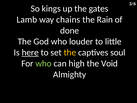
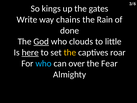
Lamb: Lamb -> Write
God underline: none -> present
louder: louder -> clouds
soul: soul -> roar
who at (44, 63) colour: light green -> light blue
high: high -> over
Void: Void -> Fear
